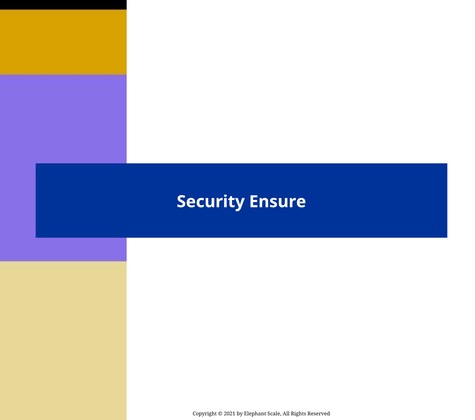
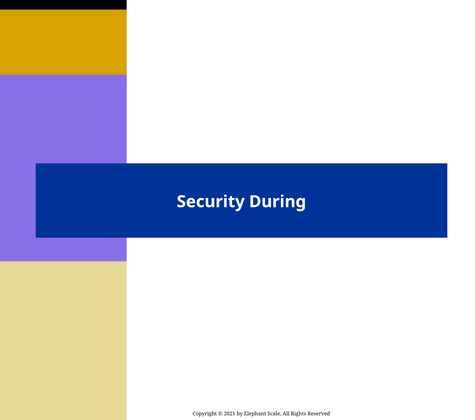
Ensure: Ensure -> During
